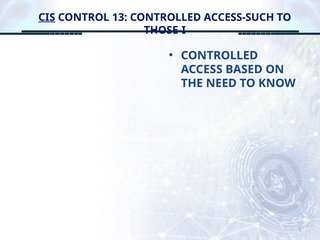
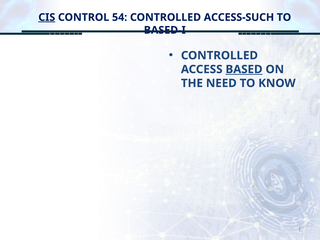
13: 13 -> 54
THOSE-I: THOSE-I -> BASED-I
BASED underline: none -> present
